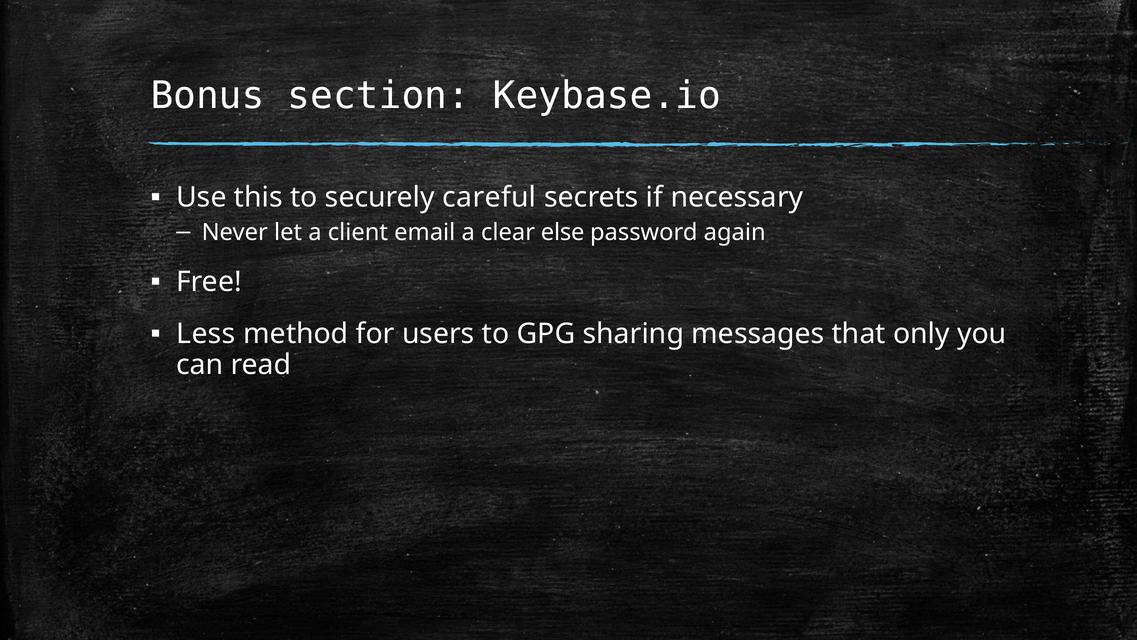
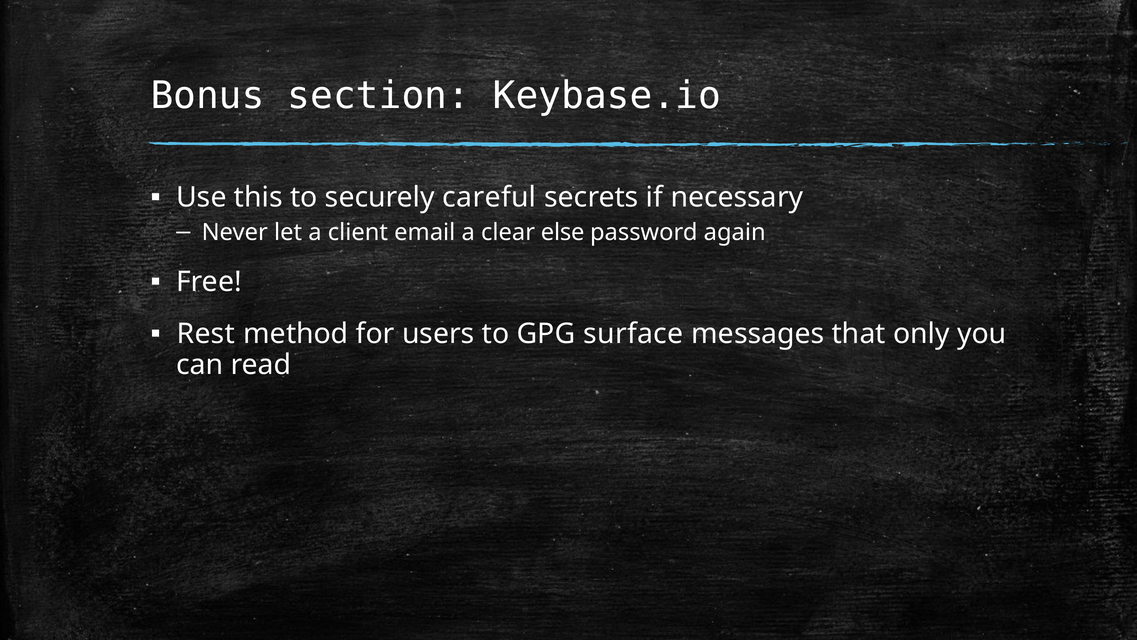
Less: Less -> Rest
sharing: sharing -> surface
